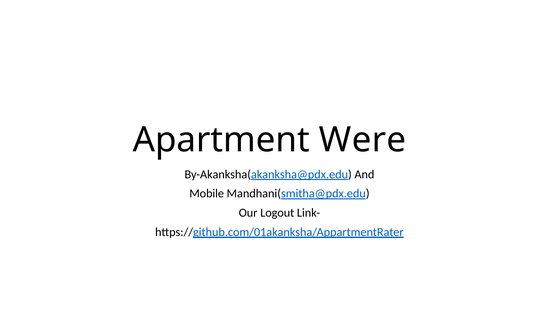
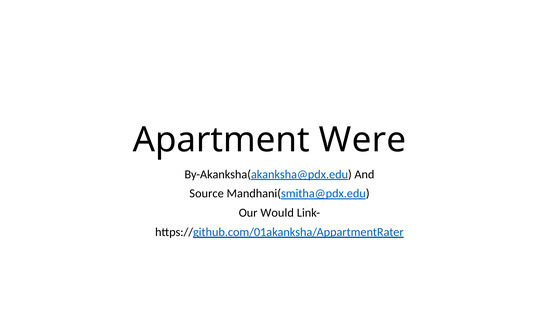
Mobile: Mobile -> Source
Logout: Logout -> Would
